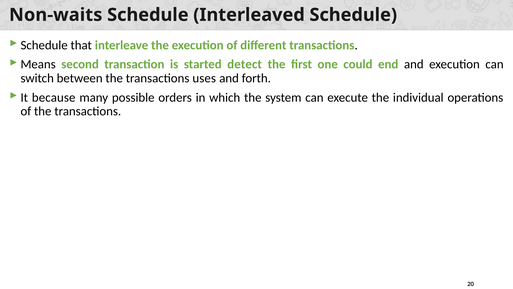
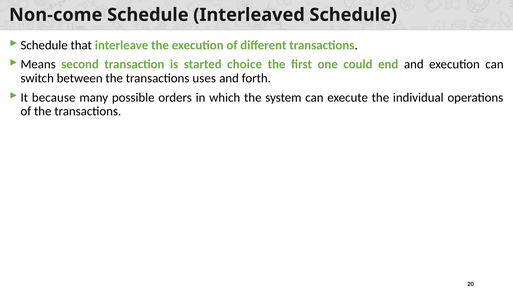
Non-waits: Non-waits -> Non-come
detect: detect -> choice
